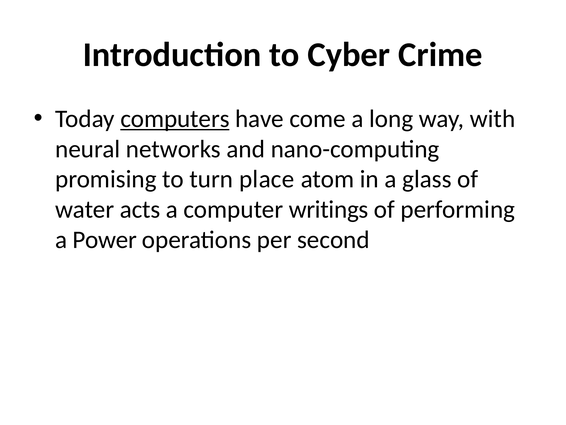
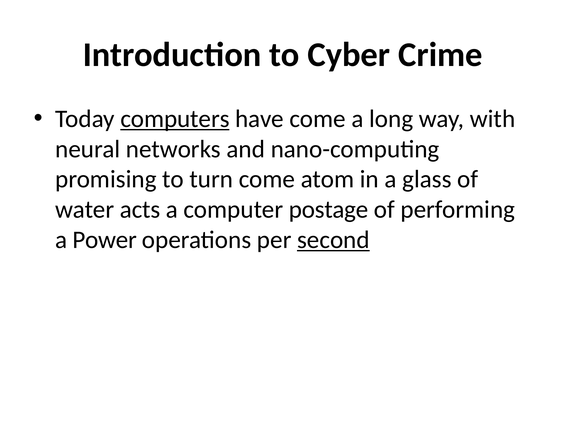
turn place: place -> come
writings: writings -> postage
second underline: none -> present
